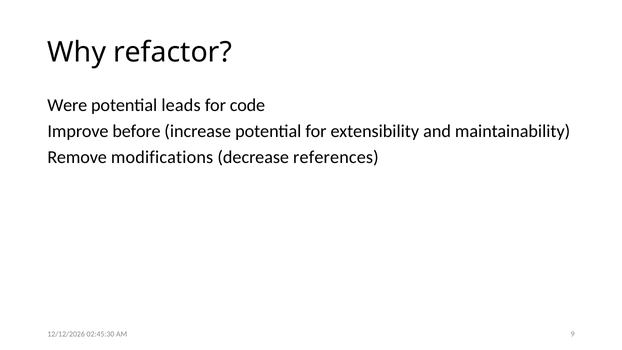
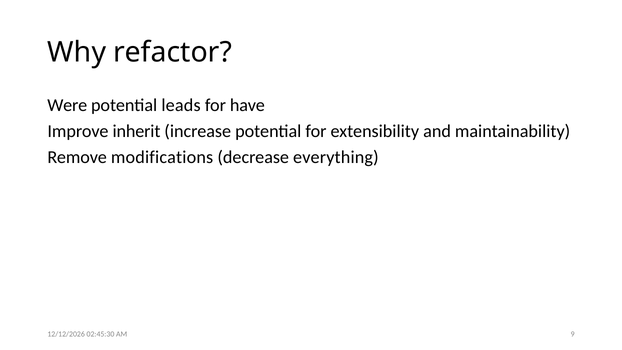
code: code -> have
before: before -> inherit
references: references -> everything
